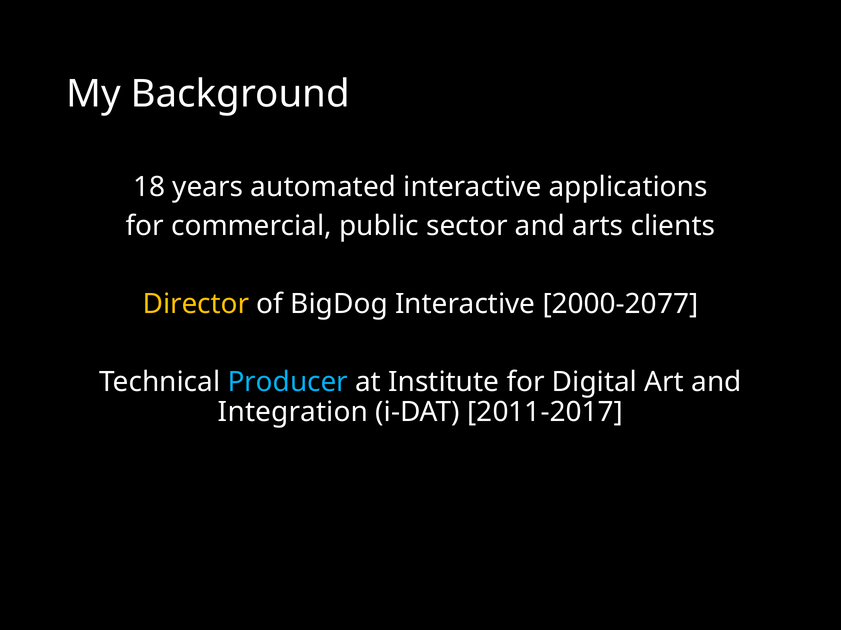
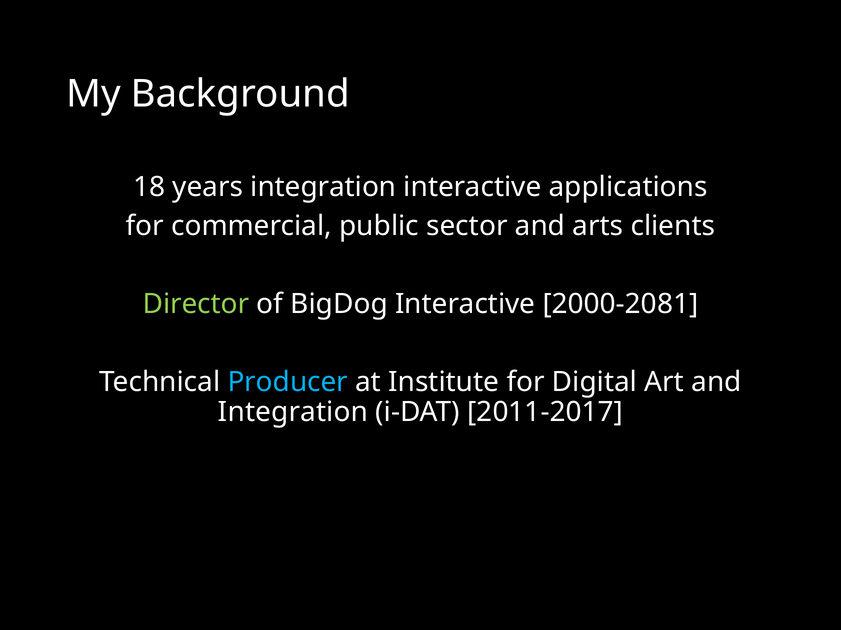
years automated: automated -> integration
Director colour: yellow -> light green
2000-2077: 2000-2077 -> 2000-2081
